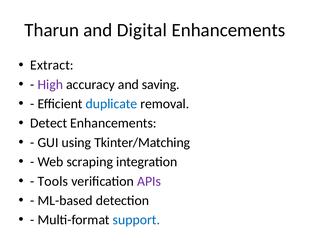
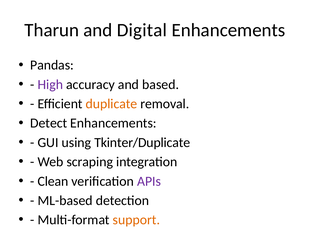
Extract: Extract -> Pandas
saving: saving -> based
duplicate colour: blue -> orange
Tkinter/Matching: Tkinter/Matching -> Tkinter/Duplicate
Tools: Tools -> Clean
support colour: blue -> orange
